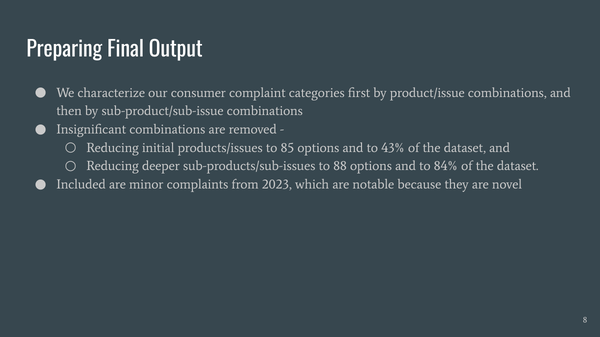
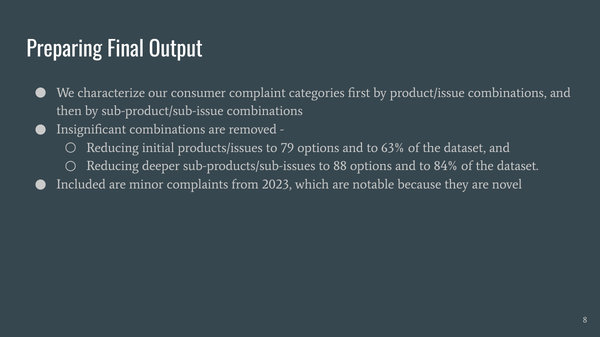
85: 85 -> 79
43%: 43% -> 63%
